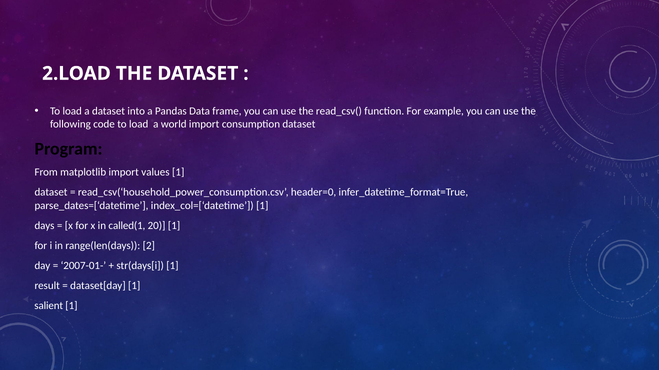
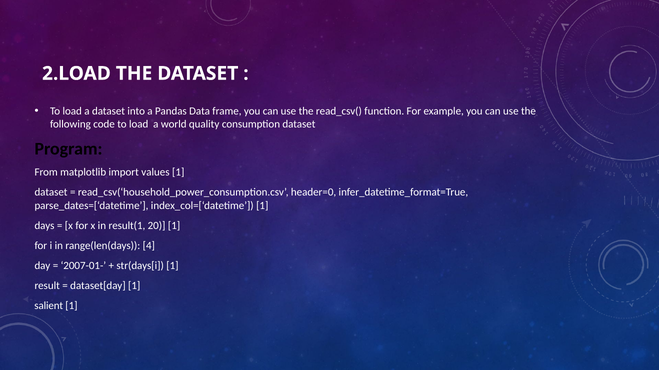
world import: import -> quality
called(1: called(1 -> result(1
2: 2 -> 4
